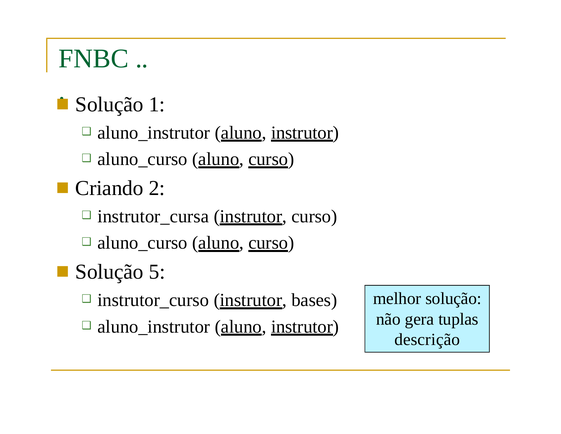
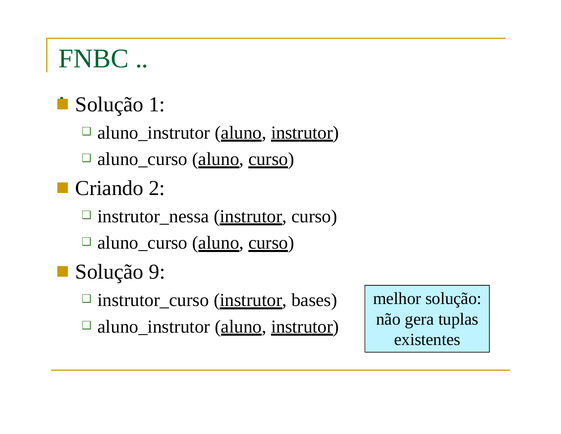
instrutor_cursa: instrutor_cursa -> instrutor_nessa
5: 5 -> 9
descrição: descrição -> existentes
